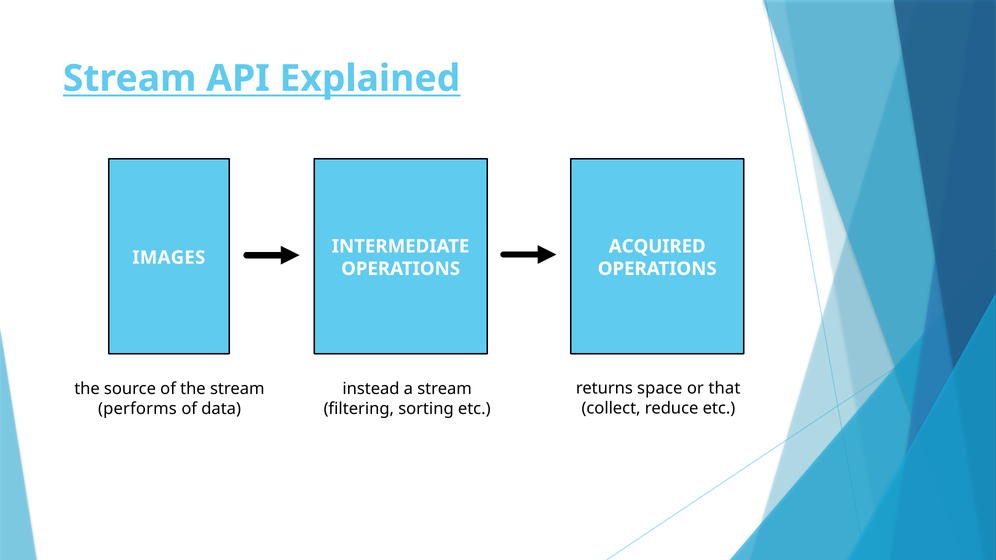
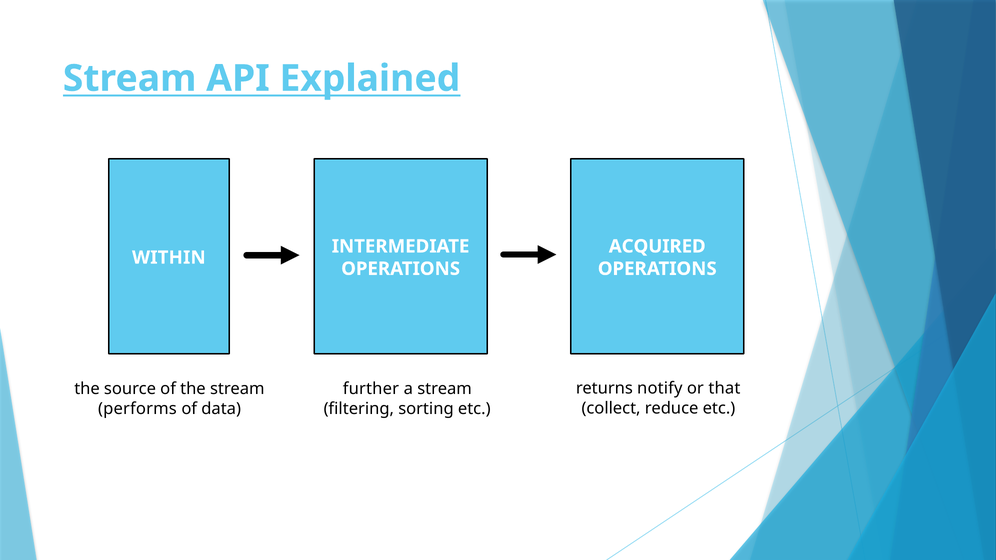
IMAGES: IMAGES -> WITHIN
space: space -> notify
instead: instead -> further
